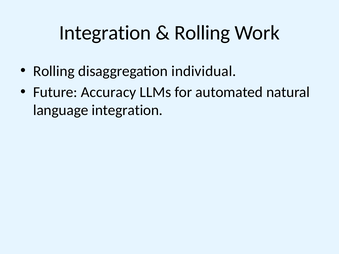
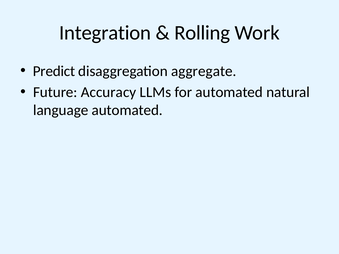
Rolling at (54, 71): Rolling -> Predict
individual: individual -> aggregate
language integration: integration -> automated
